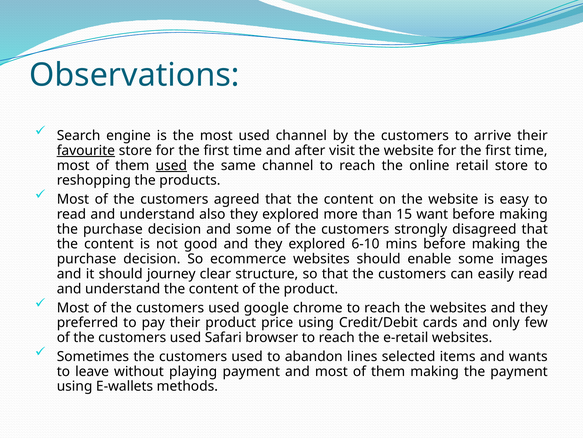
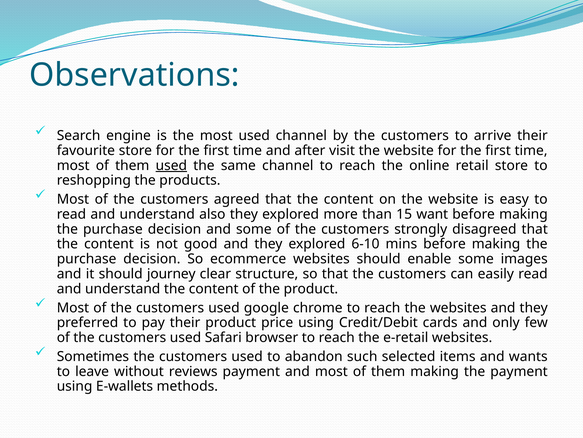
favourite underline: present -> none
lines: lines -> such
playing: playing -> reviews
